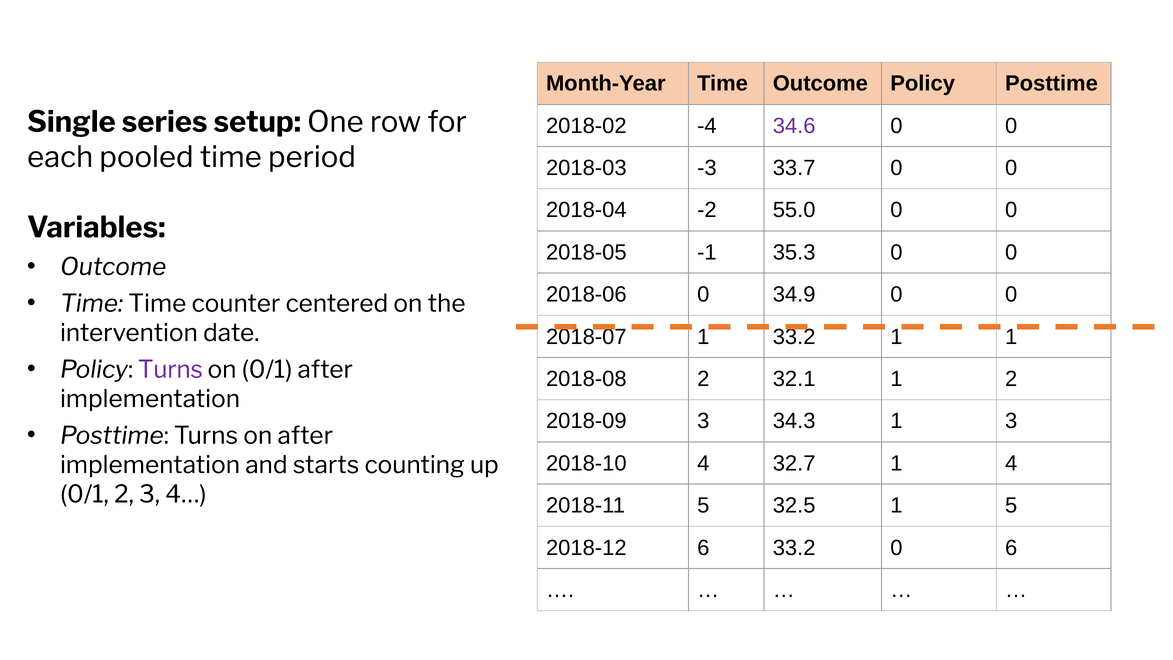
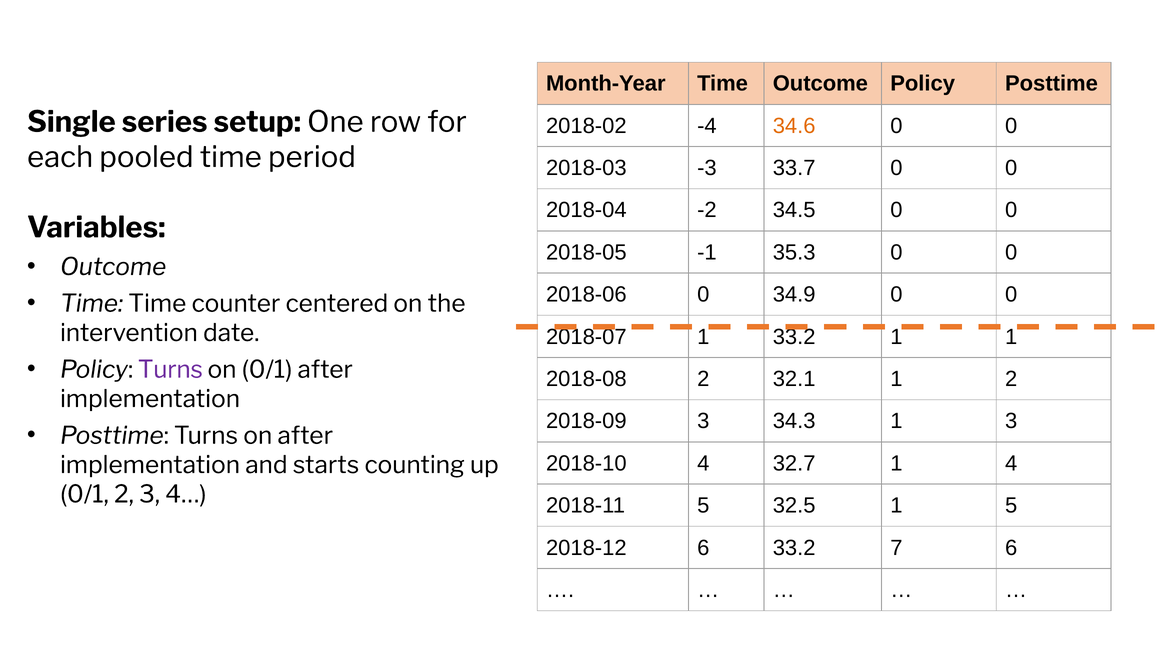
34.6 colour: purple -> orange
55.0: 55.0 -> 34.5
33.2 0: 0 -> 7
